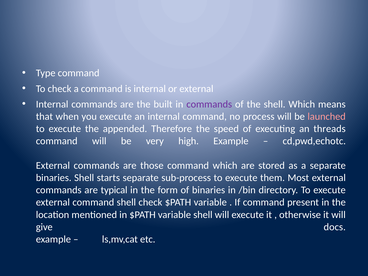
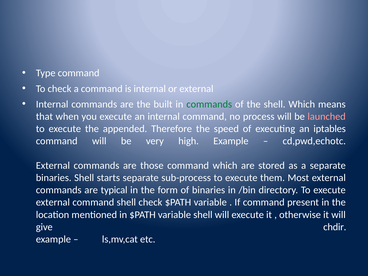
commands at (209, 104) colour: purple -> green
threads: threads -> iptables
docs: docs -> chdir
